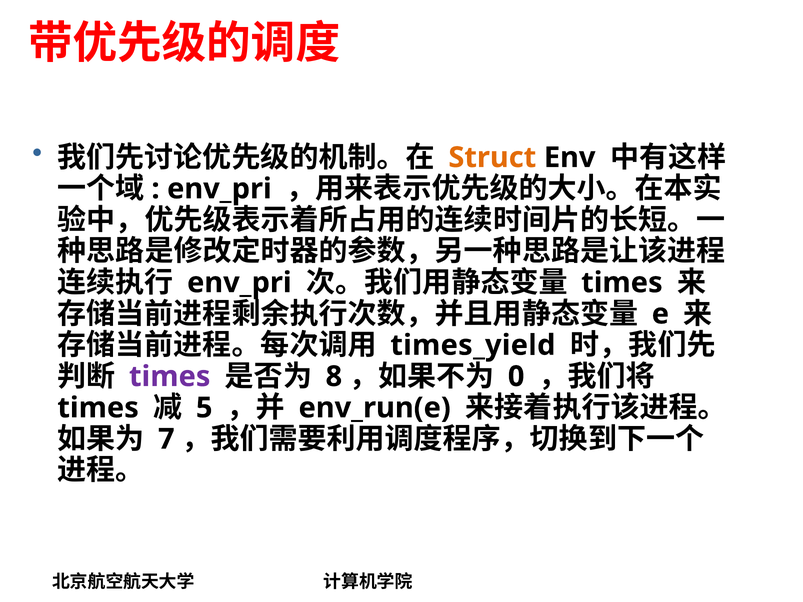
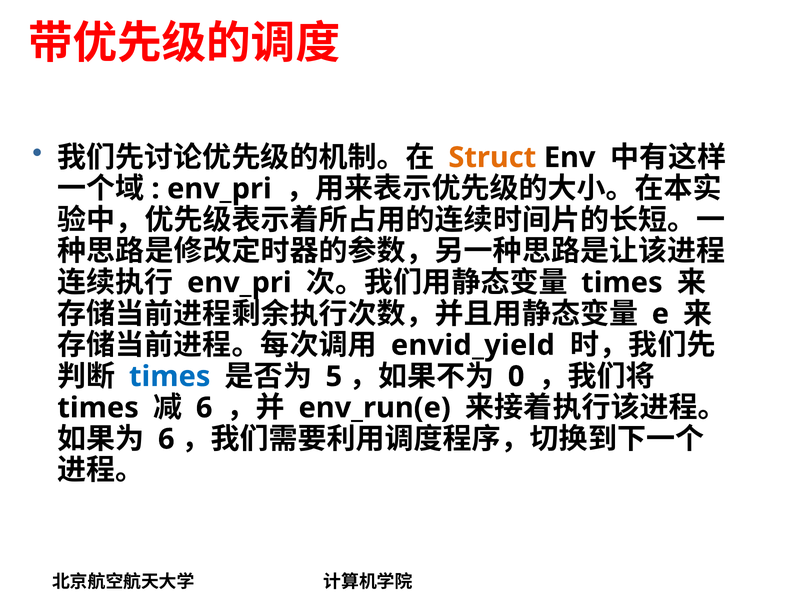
times_yield: times_yield -> envid_yield
times at (170, 377) colour: purple -> blue
8: 8 -> 5
5 at (204, 408): 5 -> 6
7 at (166, 439): 7 -> 6
